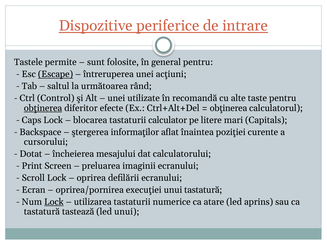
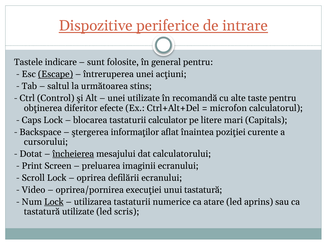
permite: permite -> indicare
rând: rând -> stins
obţinerea at (43, 108) underline: present -> none
obţinerea at (228, 108): obţinerea -> microfon
încheierea underline: none -> present
Ecran: Ecran -> Video
tastatură tastează: tastează -> utilizate
led unui: unui -> scris
